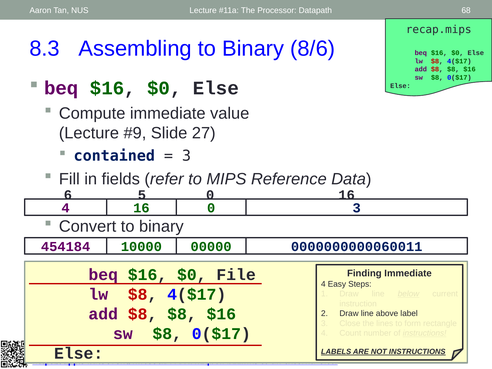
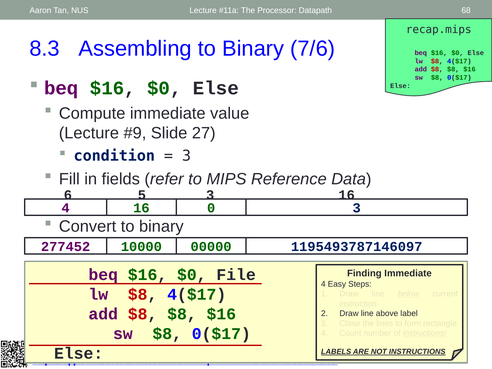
8/6: 8/6 -> 7/6
contained: contained -> condition
5 0: 0 -> 3
454184: 454184 -> 277452
0000000000060011: 0000000000060011 -> 1195493787146097
